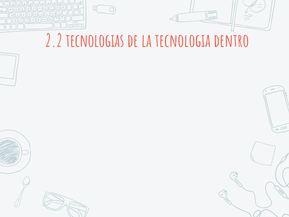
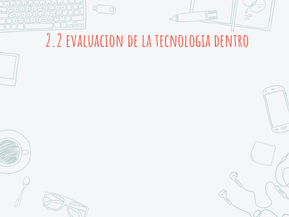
tecnologias: tecnologias -> evaluacion
